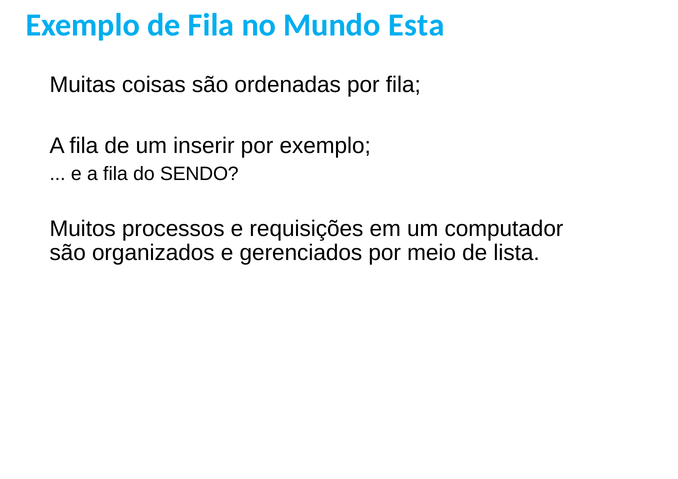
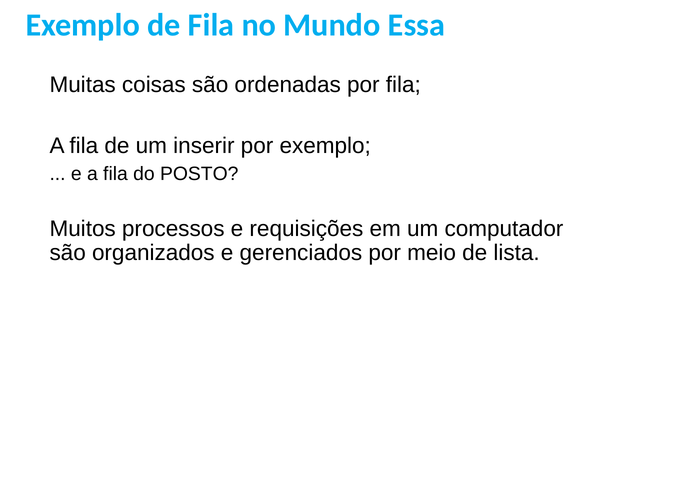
Esta: Esta -> Essa
SENDO: SENDO -> POSTO
